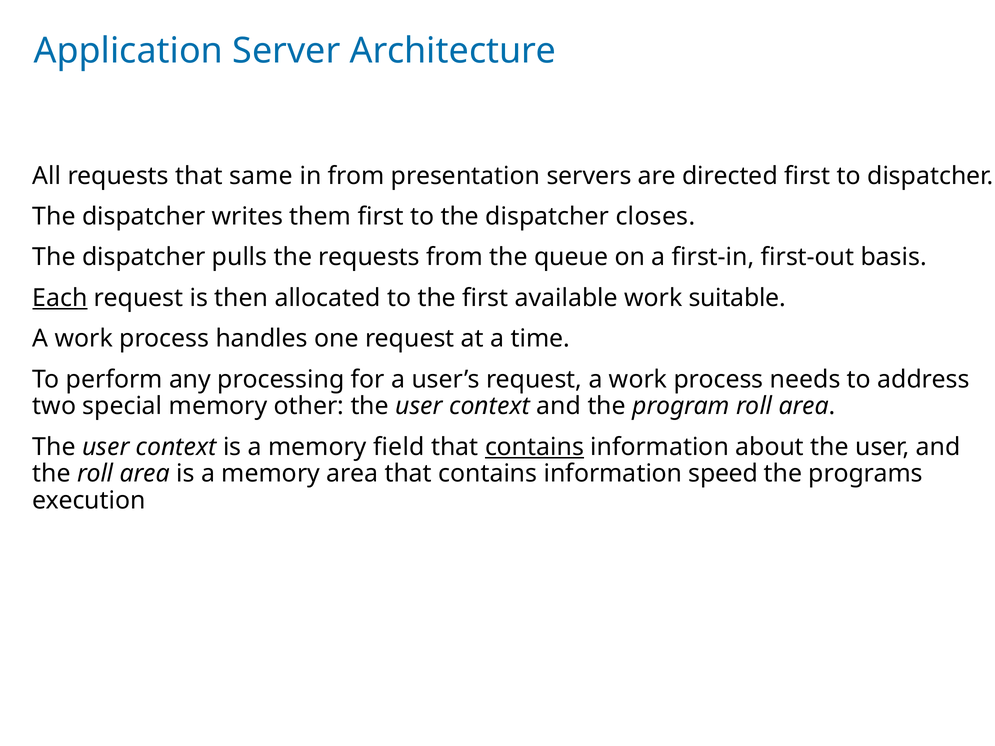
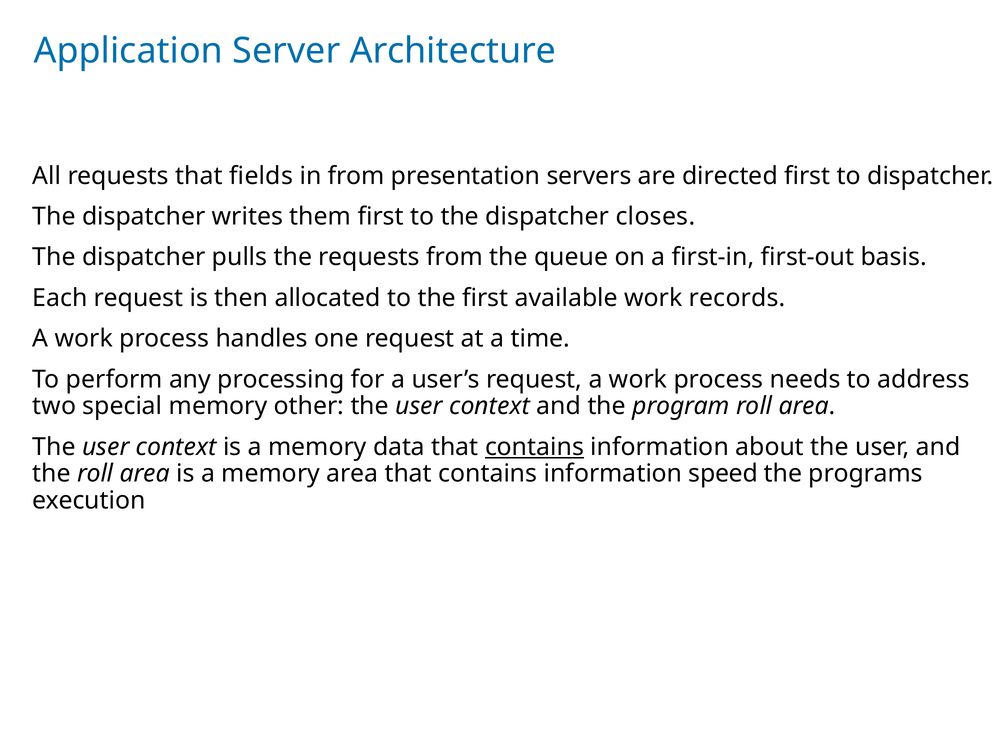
same: same -> fields
Each underline: present -> none
suitable: suitable -> records
field: field -> data
